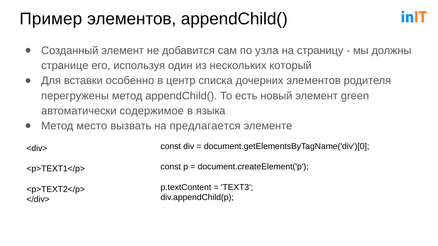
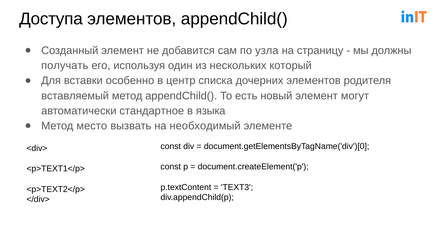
Пример: Пример -> Доступа
странице: странице -> получать
перегружены: перегружены -> вставляемый
green: green -> могут
содержимое: содержимое -> стандартное
предлагается: предлагается -> необходимый
